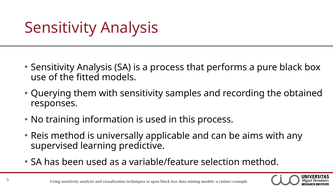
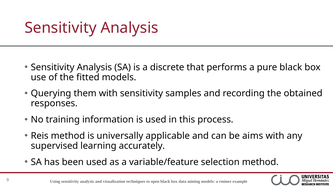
a process: process -> discrete
predictive: predictive -> accurately
